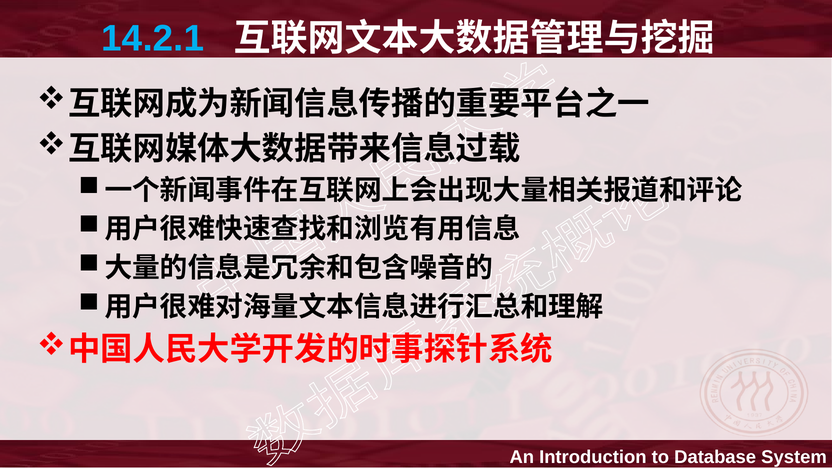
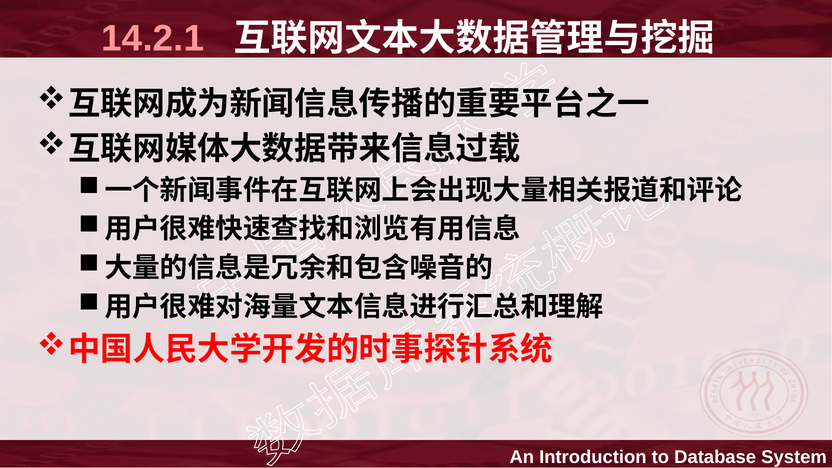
14.2.1 colour: light blue -> pink
